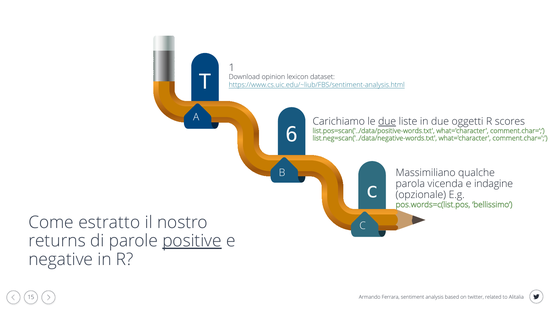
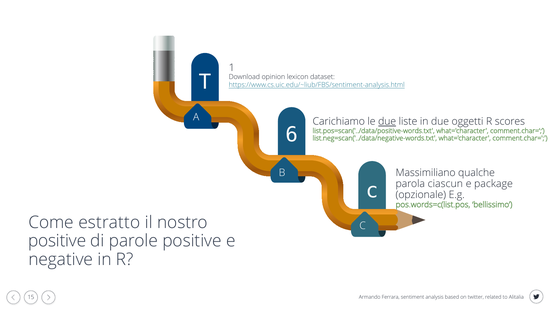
vicenda: vicenda -> ciascun
indagine: indagine -> package
returns at (57, 241): returns -> positive
positive at (192, 241) underline: present -> none
